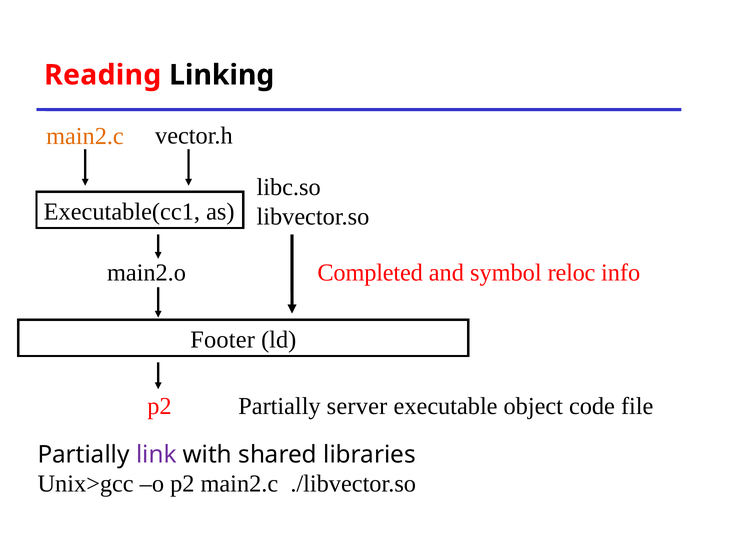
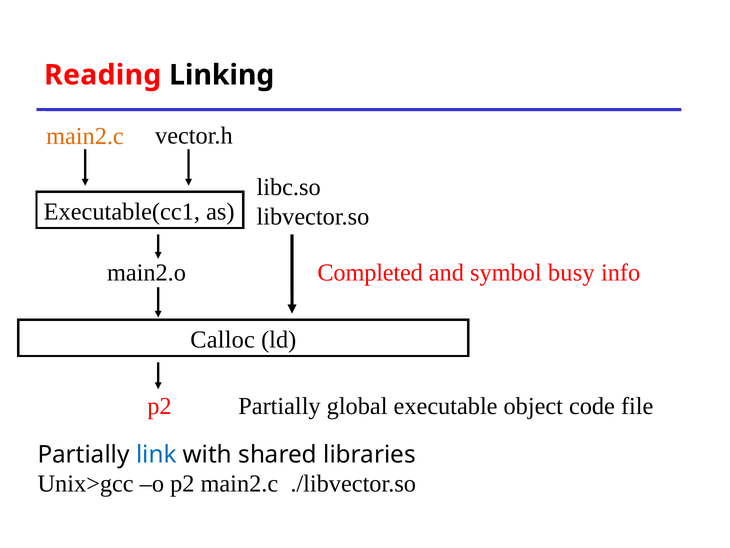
reloc: reloc -> busy
Footer: Footer -> Calloc
server: server -> global
link colour: purple -> blue
